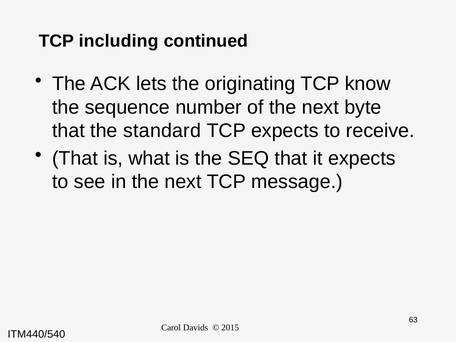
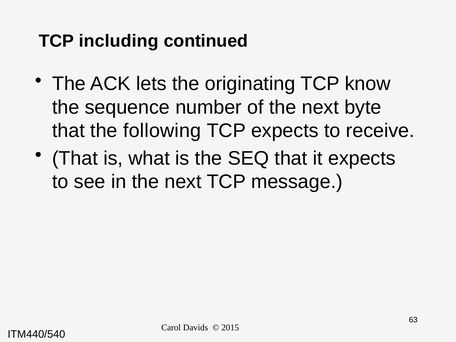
standard: standard -> following
